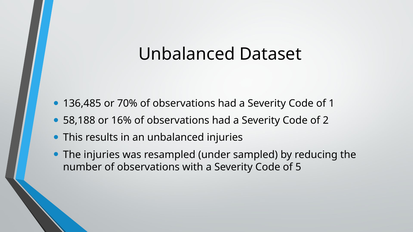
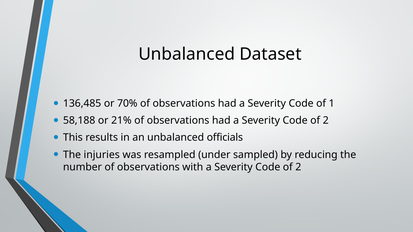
16%: 16% -> 21%
unbalanced injuries: injuries -> officials
5 at (298, 167): 5 -> 2
